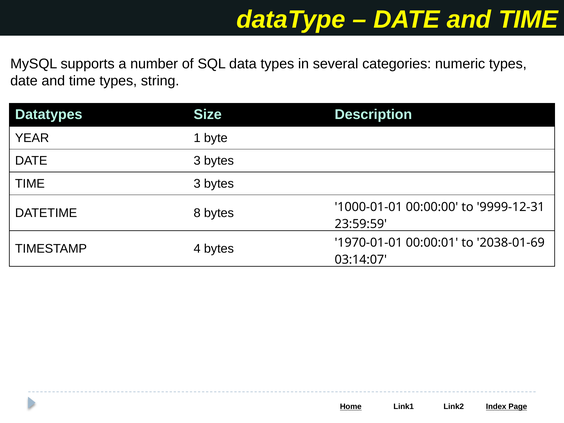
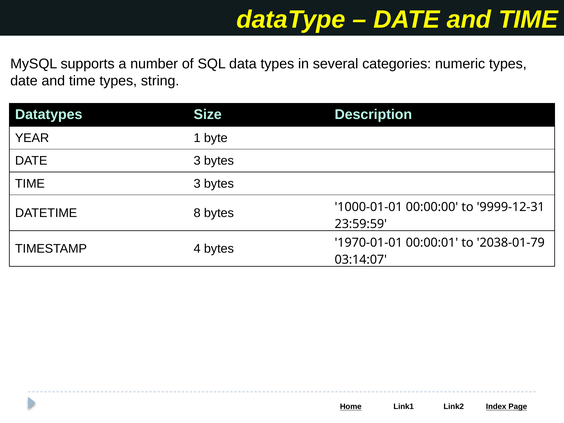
2038-01-69: 2038-01-69 -> 2038-01-79
